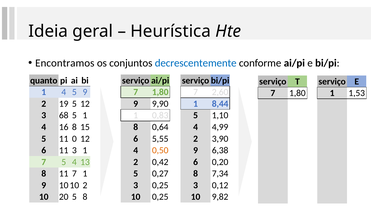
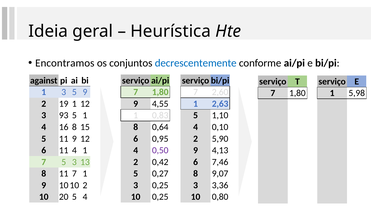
quanto: quanto -> against
4 at (64, 92): 4 -> 3
1,53: 1,53 -> 5,98
19 5: 5 -> 1
9,90: 9,90 -> 4,55
8,44: 8,44 -> 2,63
68: 68 -> 93
4,99: 4,99 -> 0,10
11 0: 0 -> 9
5,55: 5,55 -> 0,95
3,90: 3,90 -> 5,90
11 3: 3 -> 4
0,50 colour: orange -> purple
6,38: 6,38 -> 4,13
5 4: 4 -> 3
0,20: 0,20 -> 7,46
7,34: 7,34 -> 9,07
0,12: 0,12 -> 3,36
5 8: 8 -> 4
9,82: 9,82 -> 0,80
